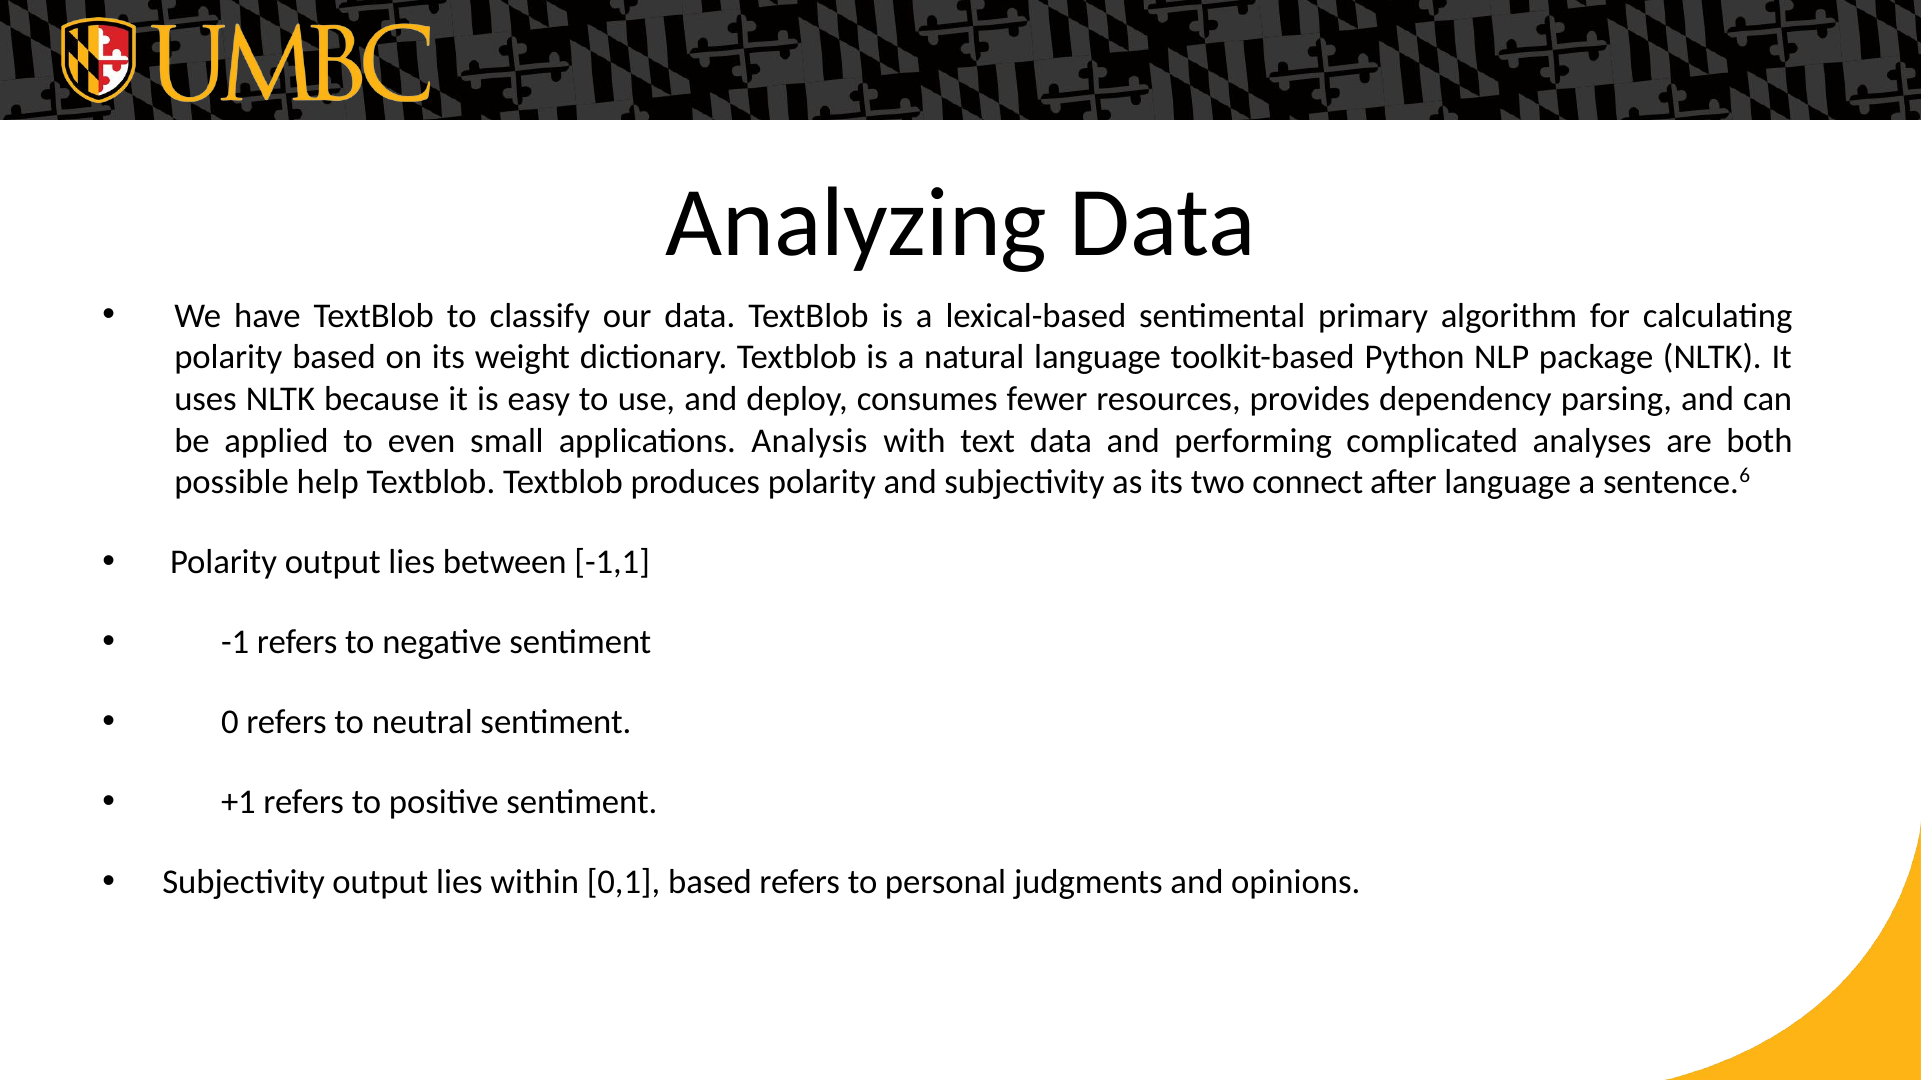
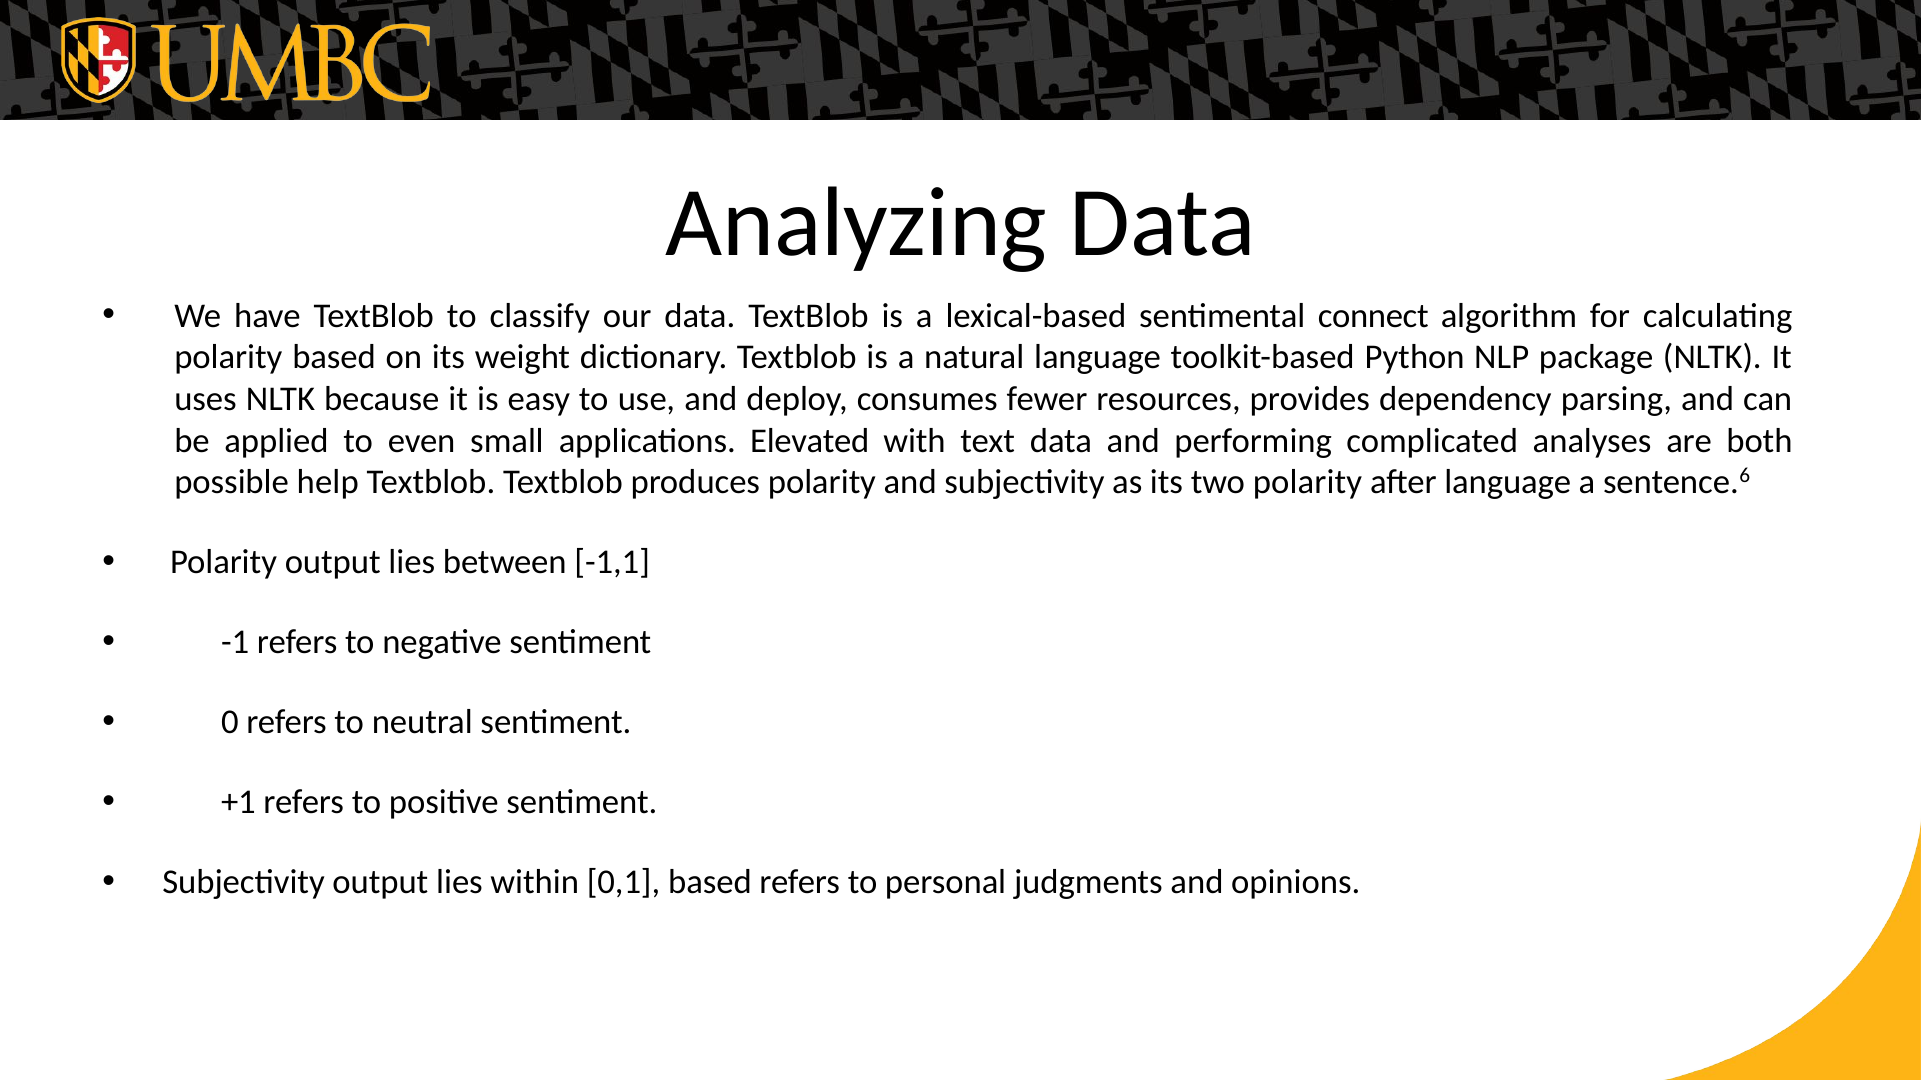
primary: primary -> connect
Analysis: Analysis -> Elevated
two connect: connect -> polarity
